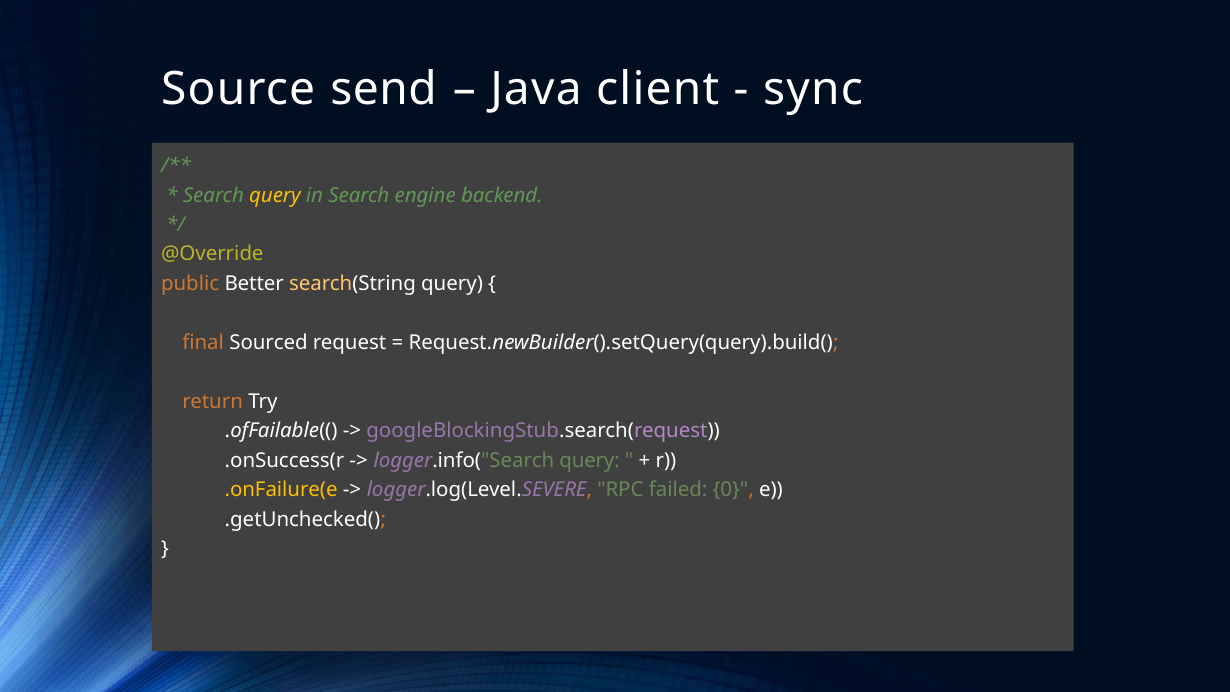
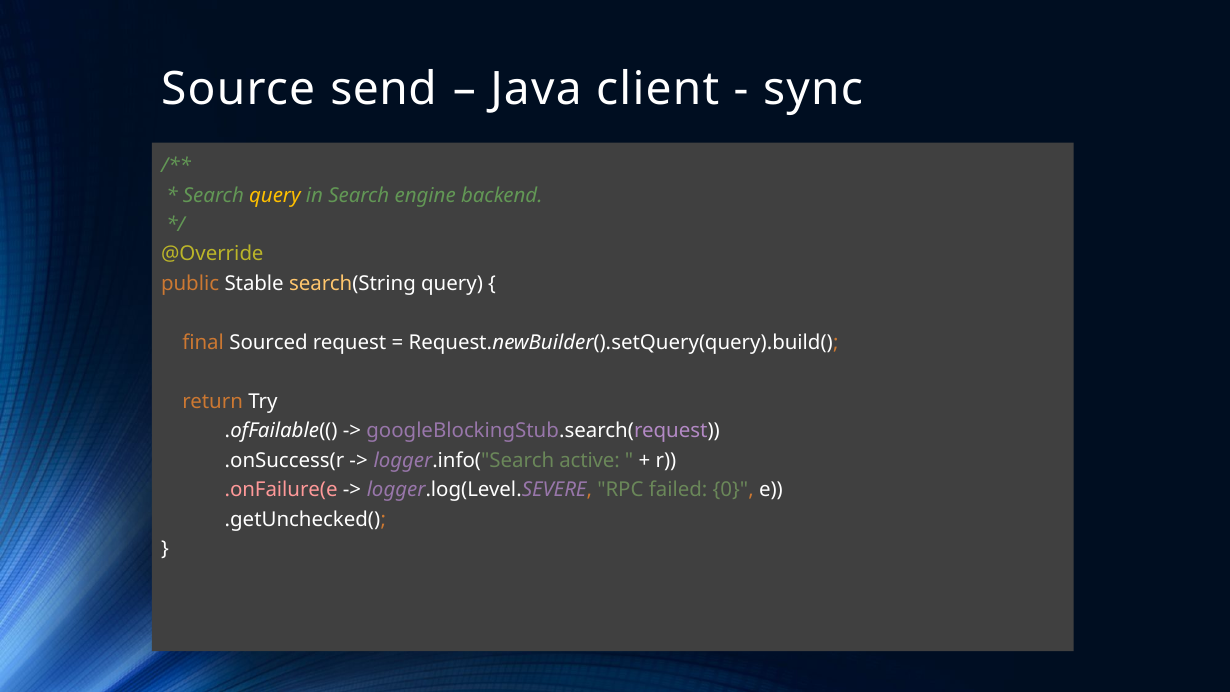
Better: Better -> Stable
logger.info("Search query: query -> active
.onFailure(e colour: yellow -> pink
